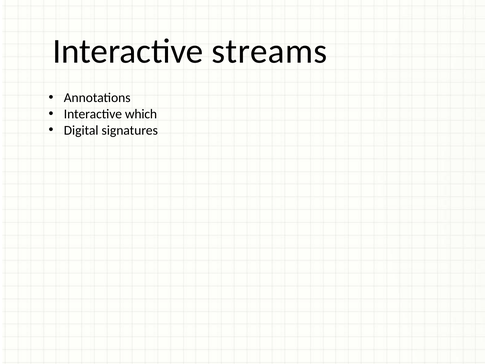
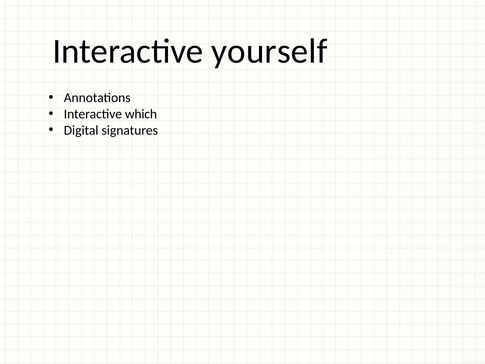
streams: streams -> yourself
